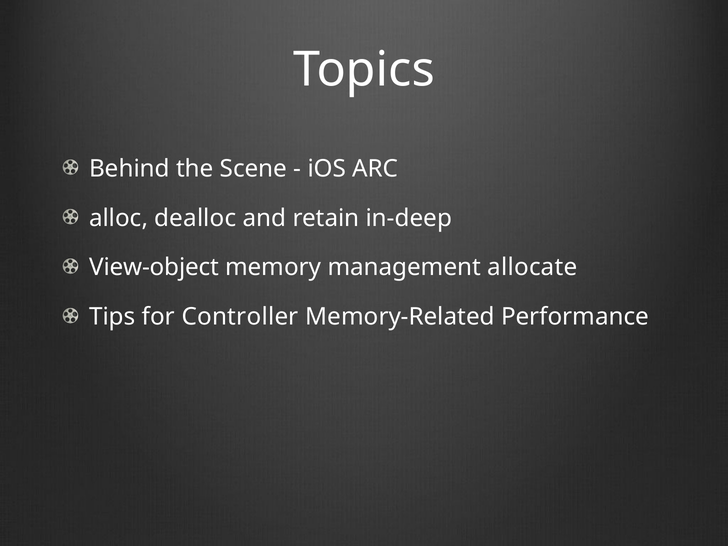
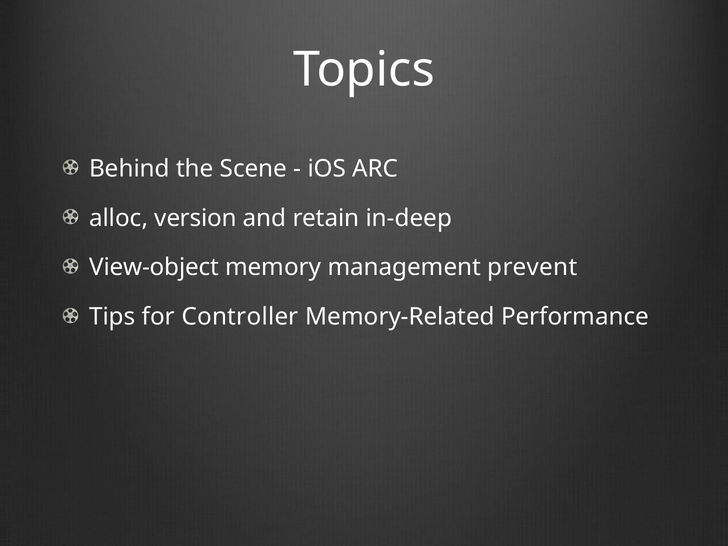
dealloc: dealloc -> version
allocate: allocate -> prevent
